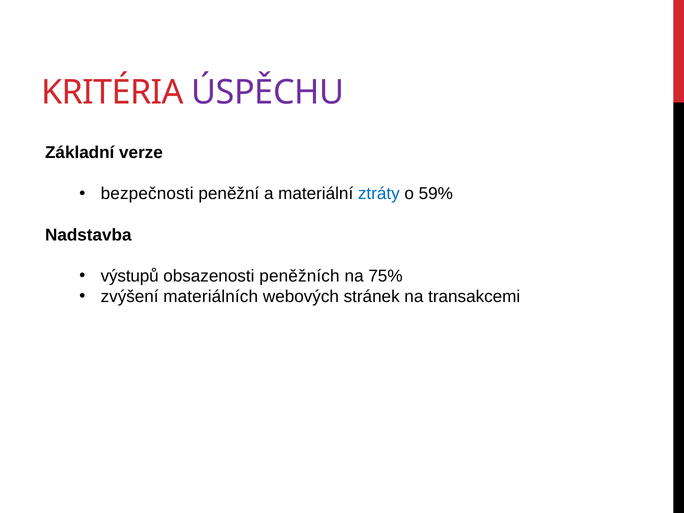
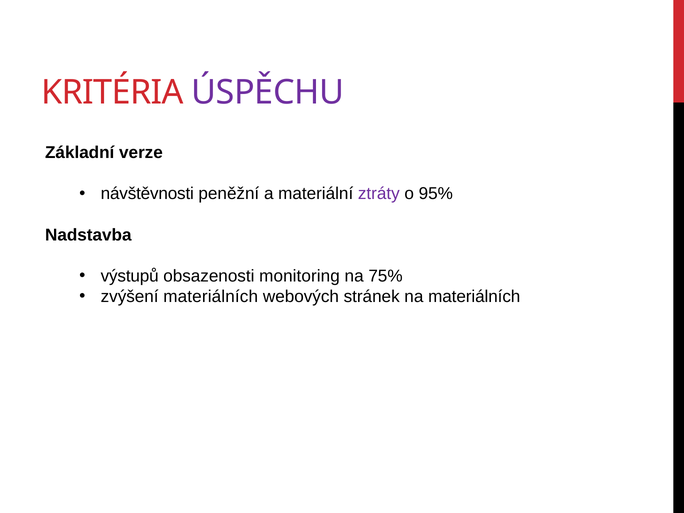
bezpečnosti: bezpečnosti -> návštěvnosti
ztráty colour: blue -> purple
59%: 59% -> 95%
peněžních: peněžních -> monitoring
na transakcemi: transakcemi -> materiálních
